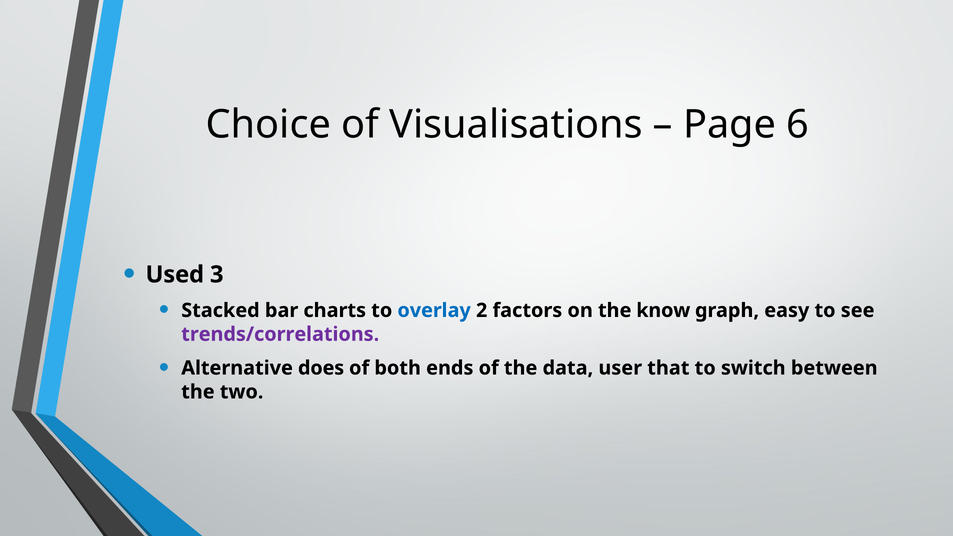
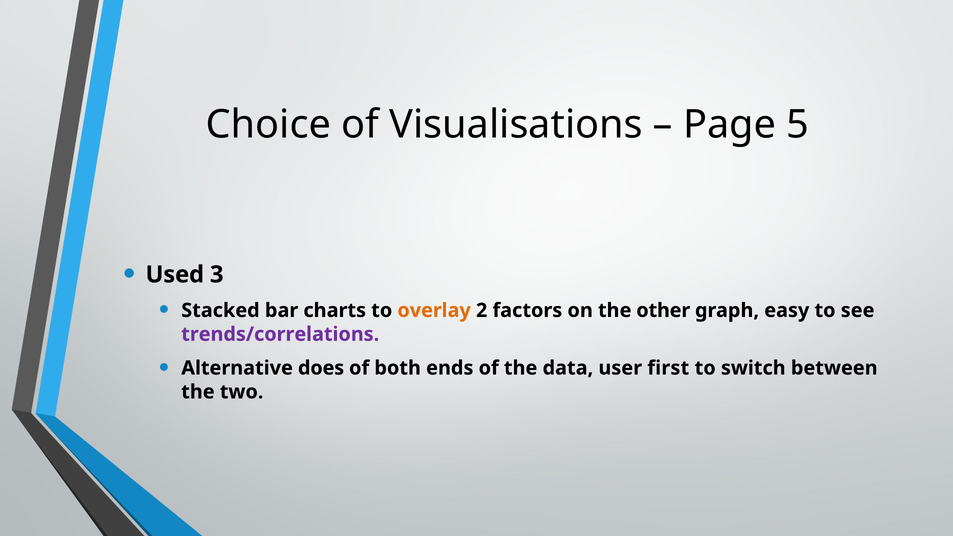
6: 6 -> 5
overlay colour: blue -> orange
know: know -> other
that: that -> first
